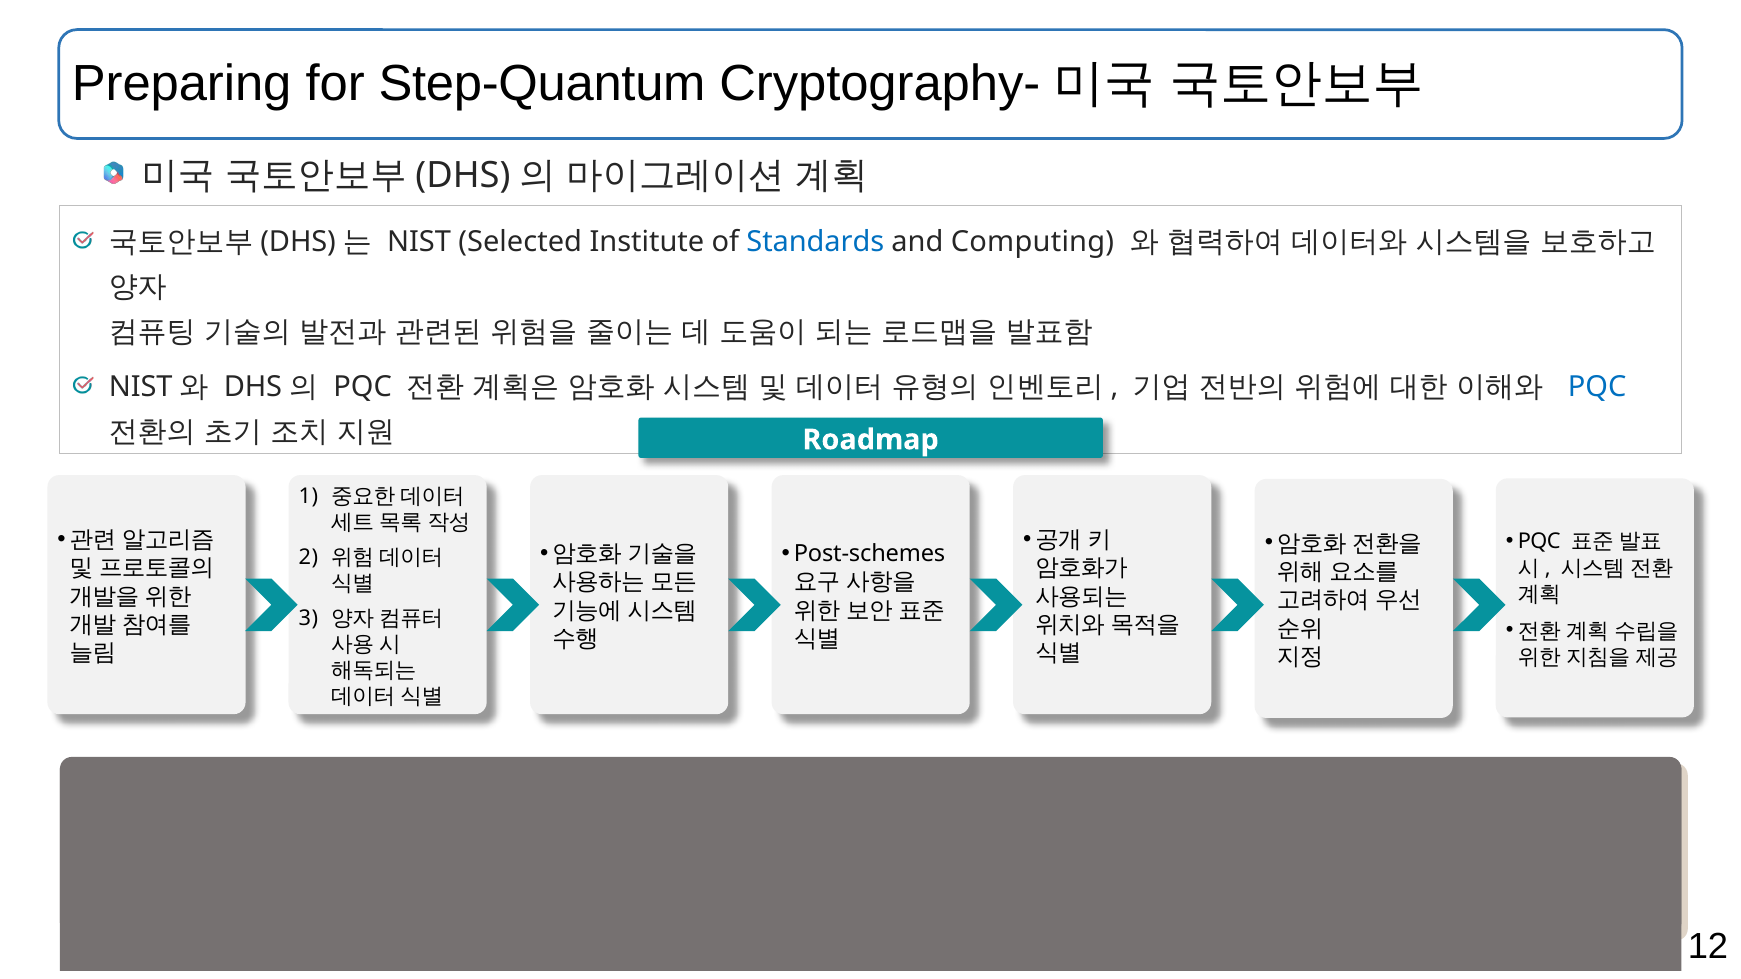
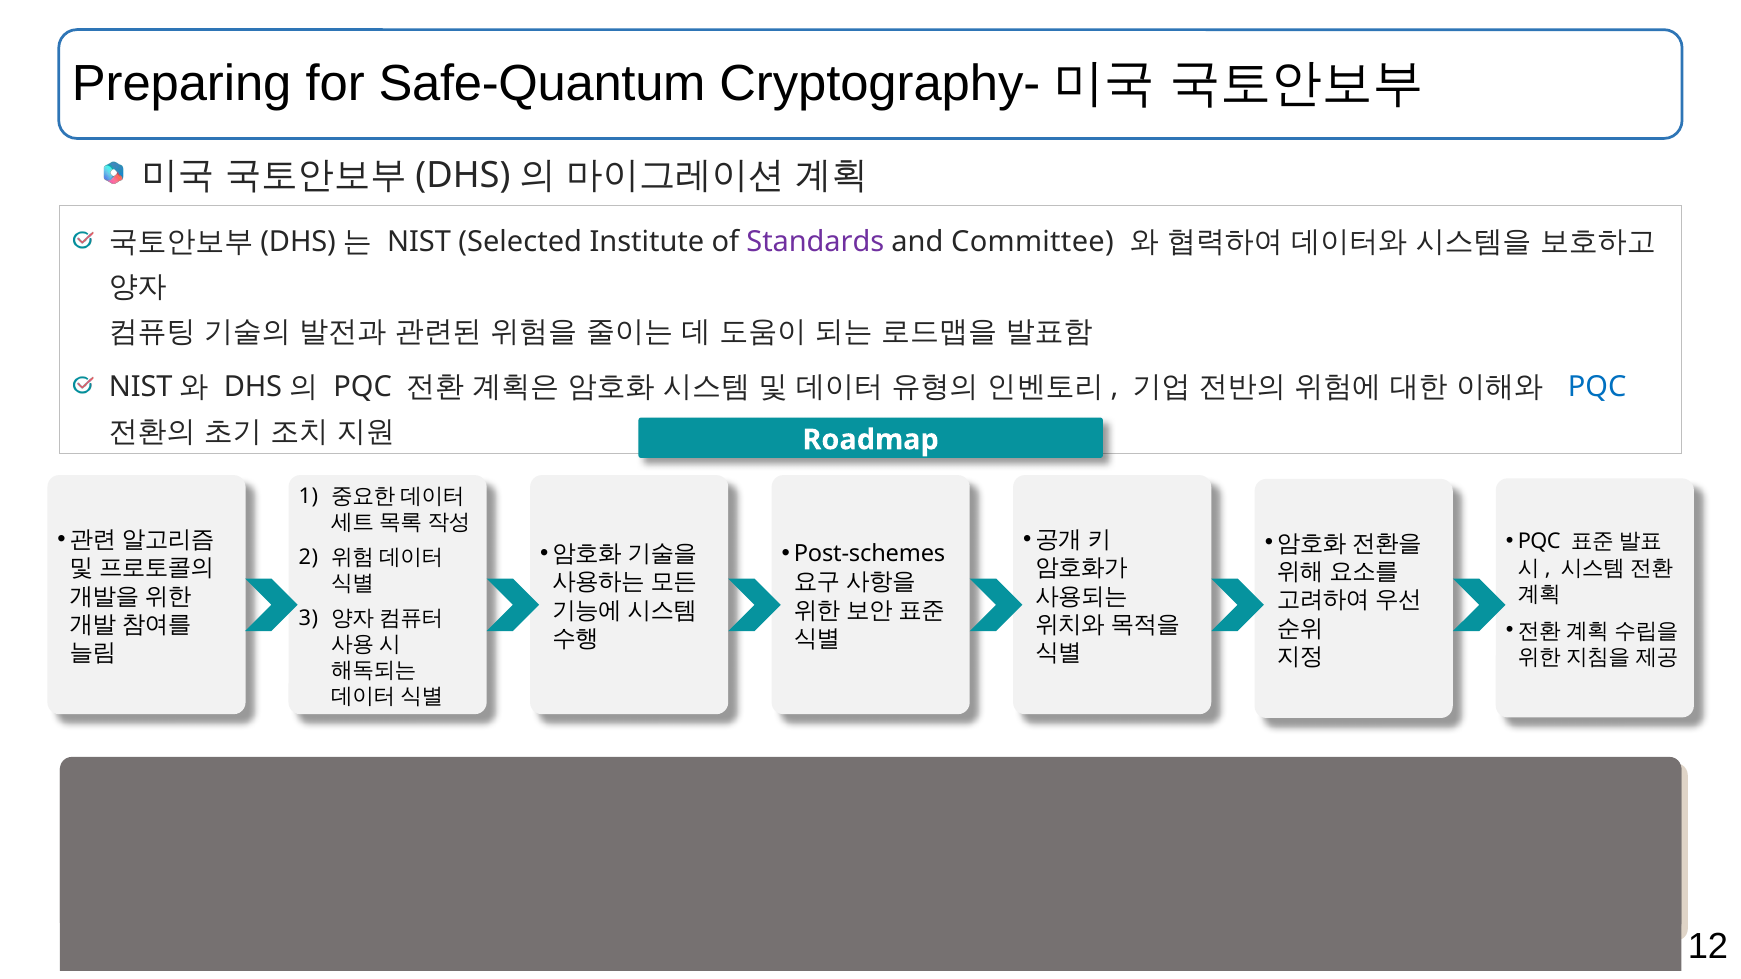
Step-Quantum: Step-Quantum -> Safe-Quantum
Standards colour: blue -> purple
Computing: Computing -> Committee
